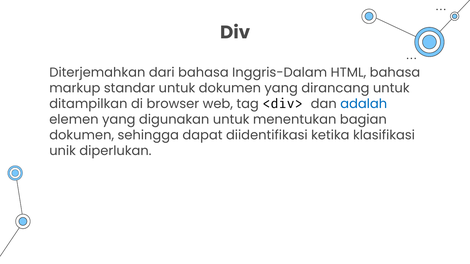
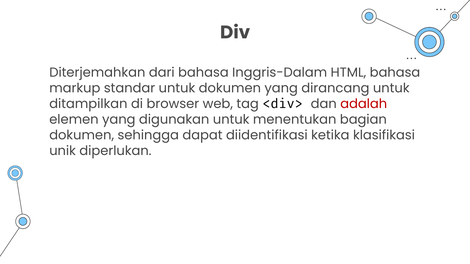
adalah colour: blue -> red
